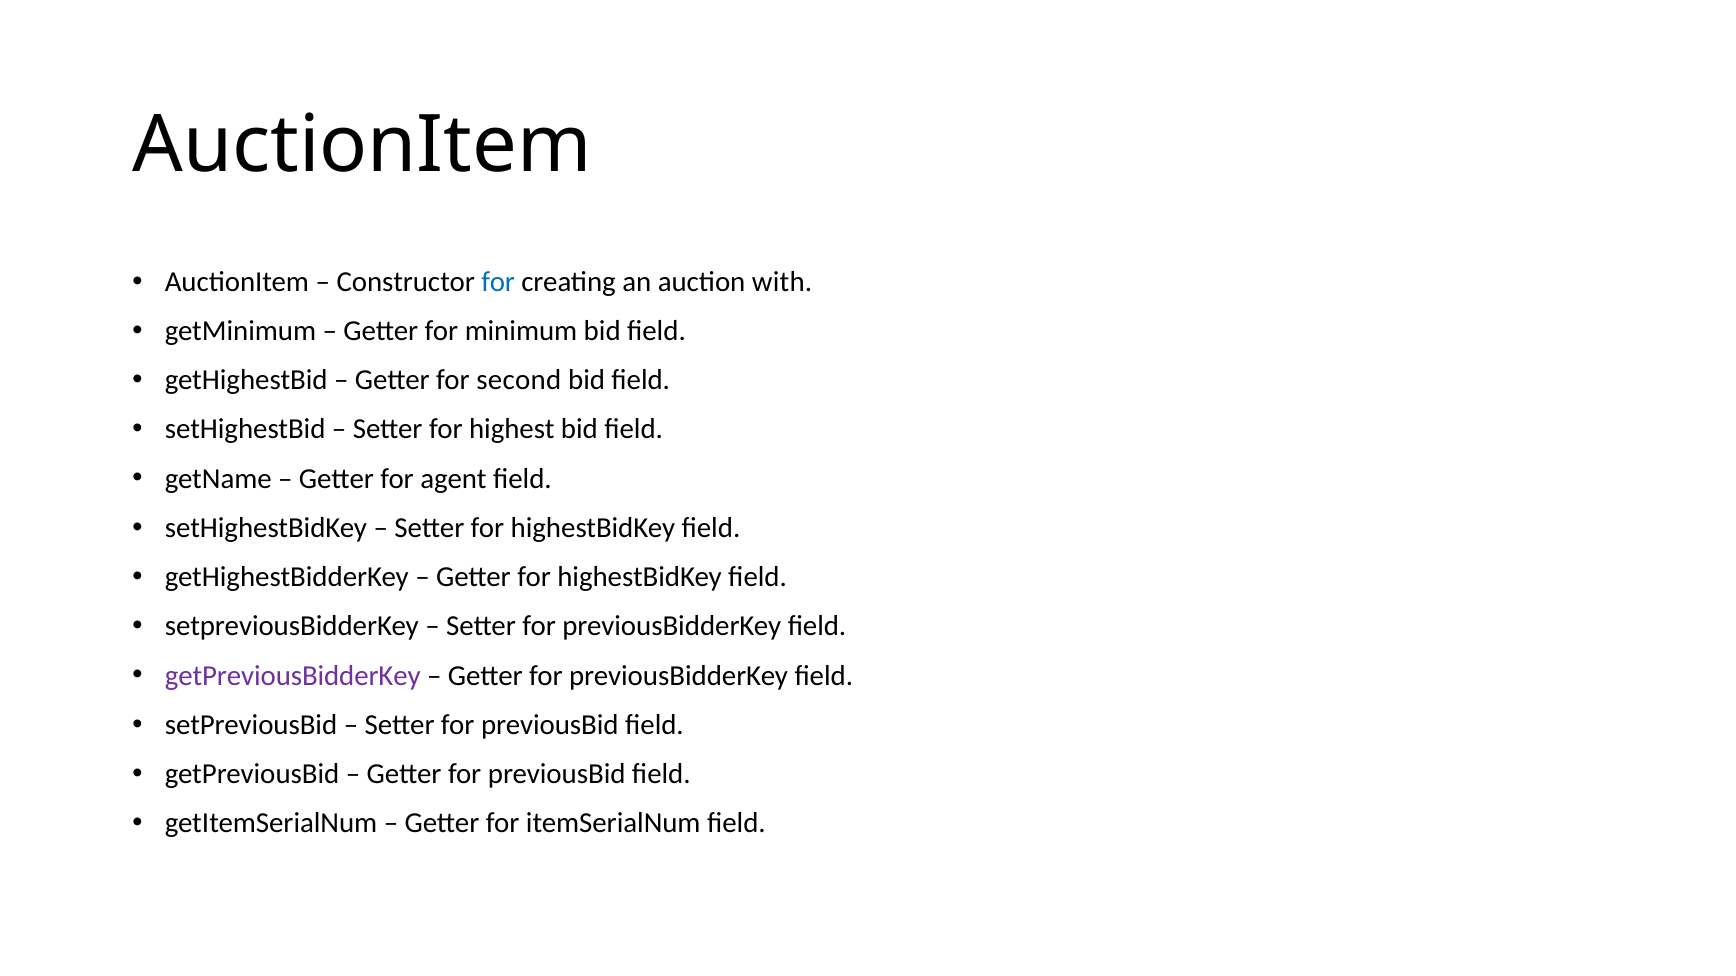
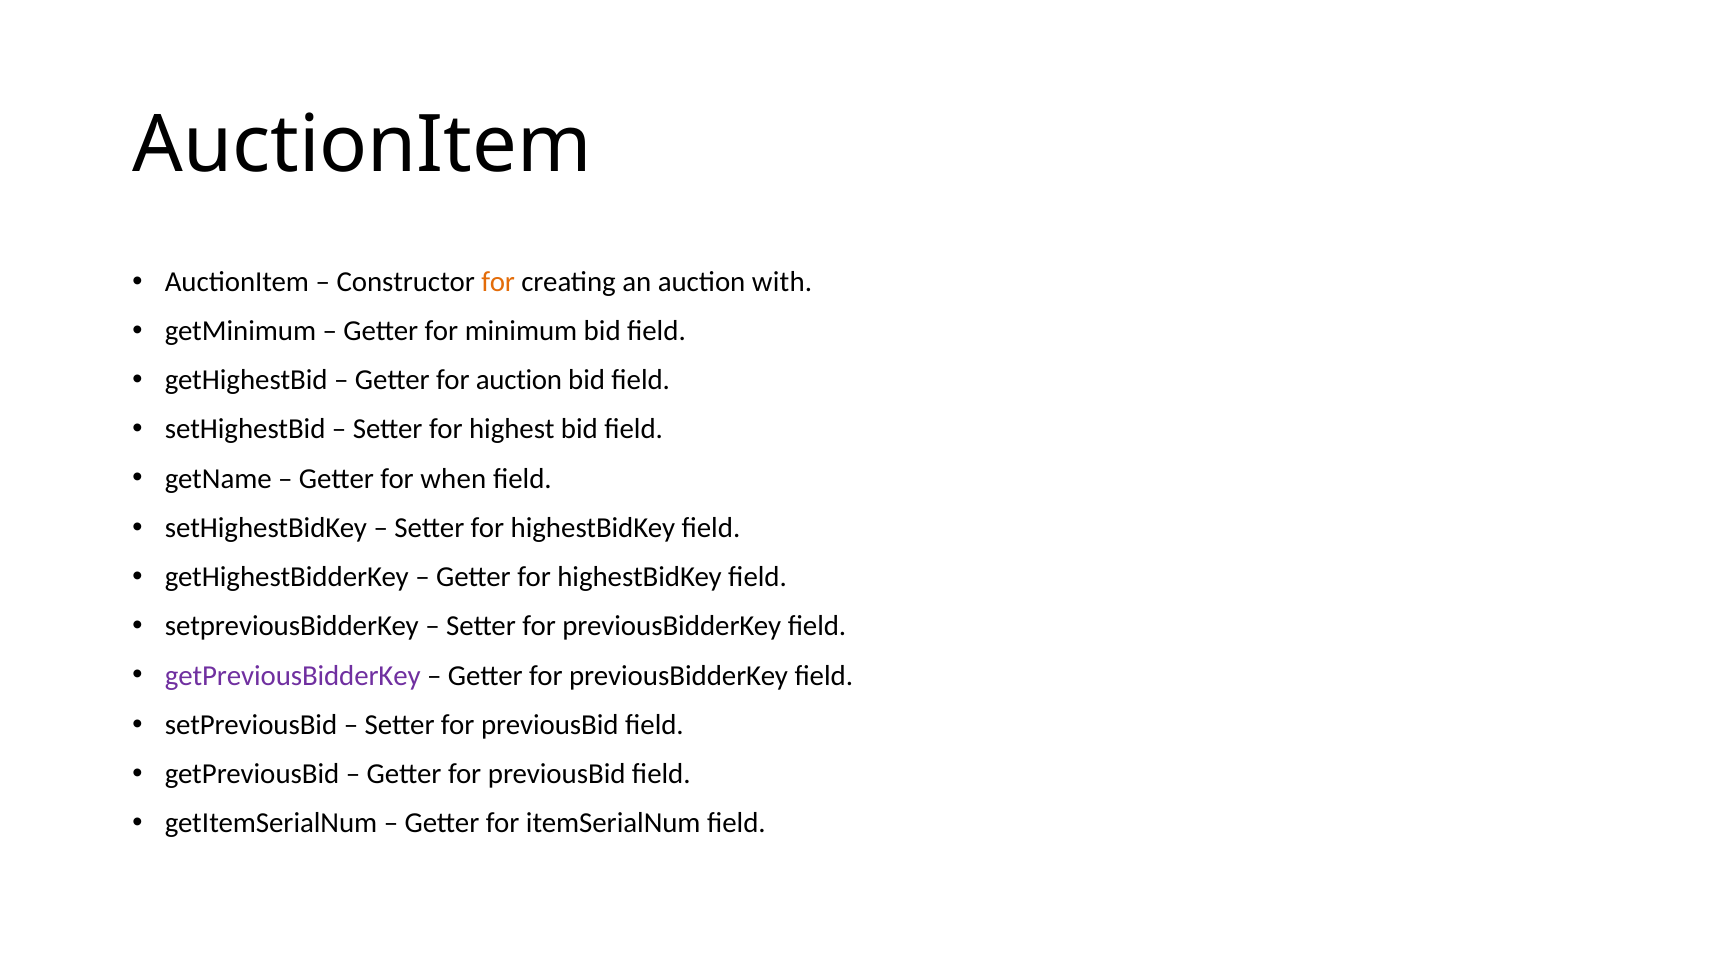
for at (498, 282) colour: blue -> orange
for second: second -> auction
agent: agent -> when
